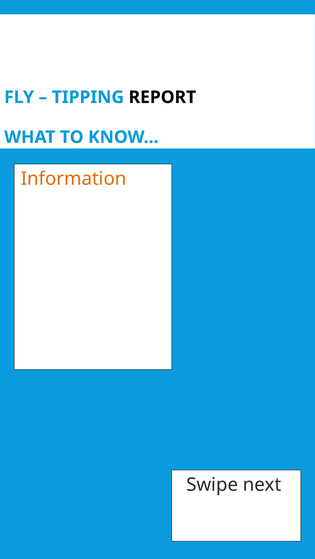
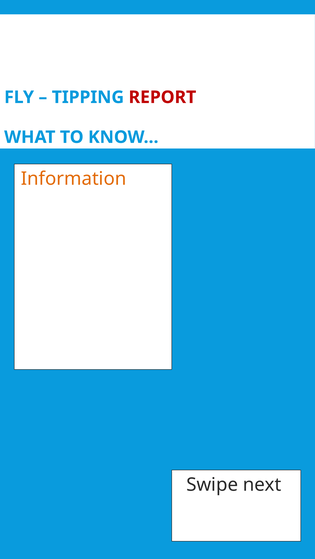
REPORT colour: black -> red
